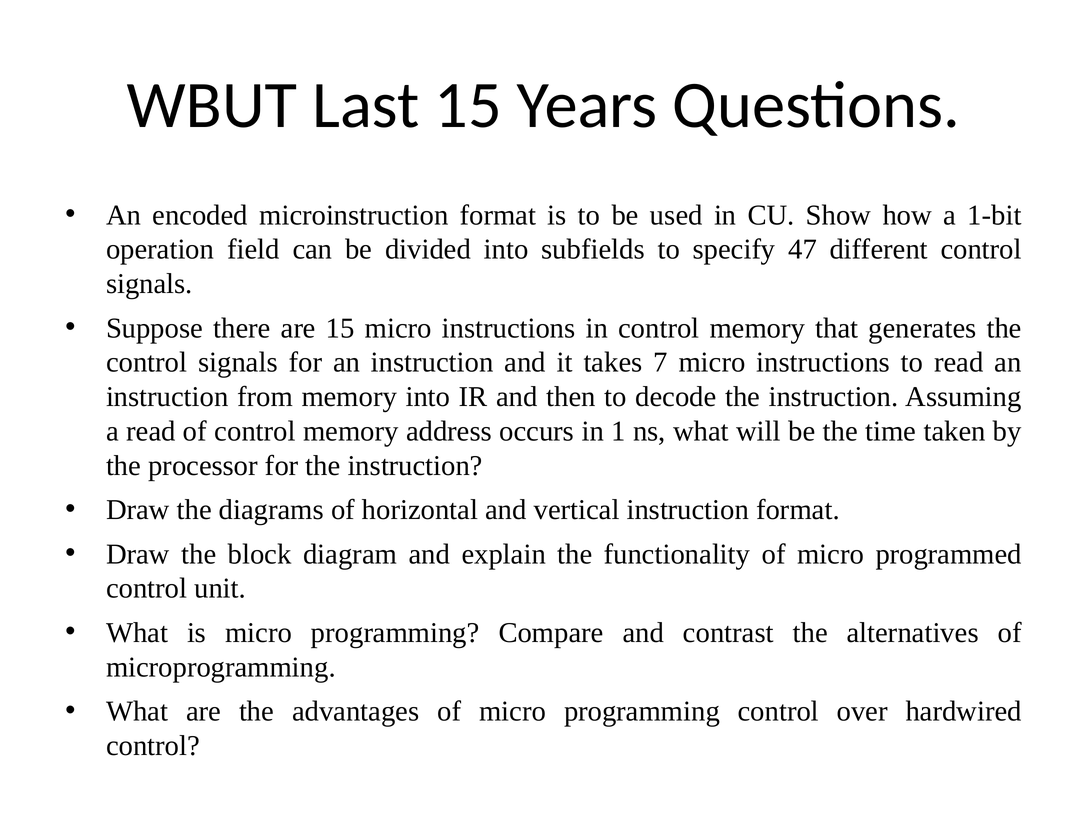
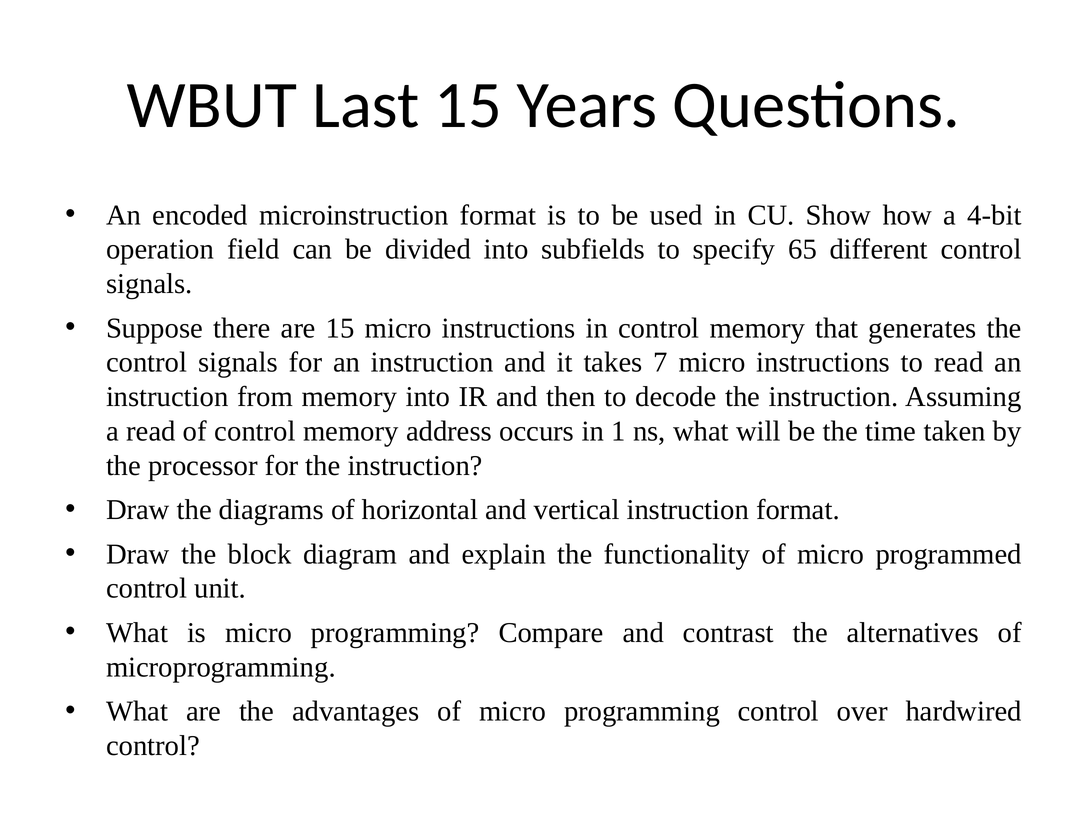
1-bit: 1-bit -> 4-bit
47: 47 -> 65
